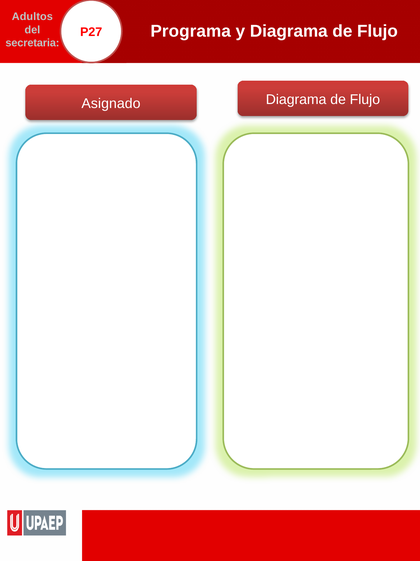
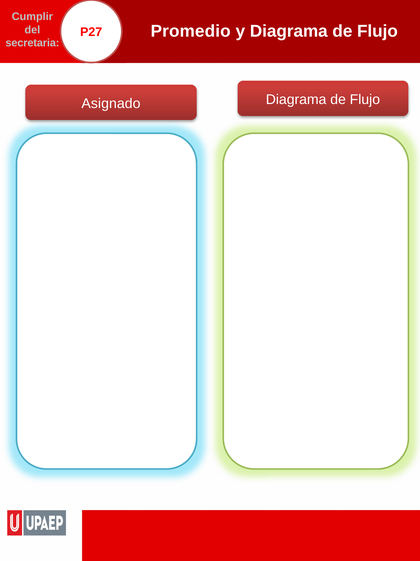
Adultos: Adultos -> Cumplir
Programa: Programa -> Promedio
